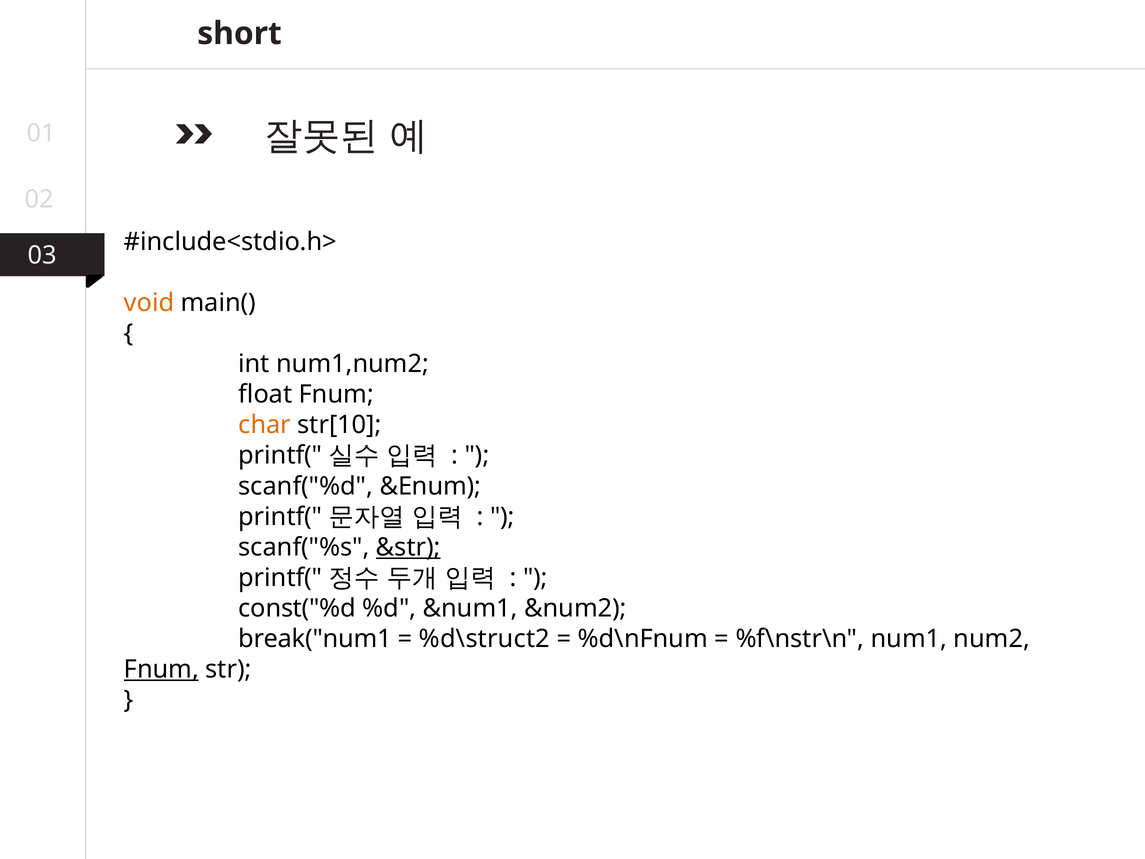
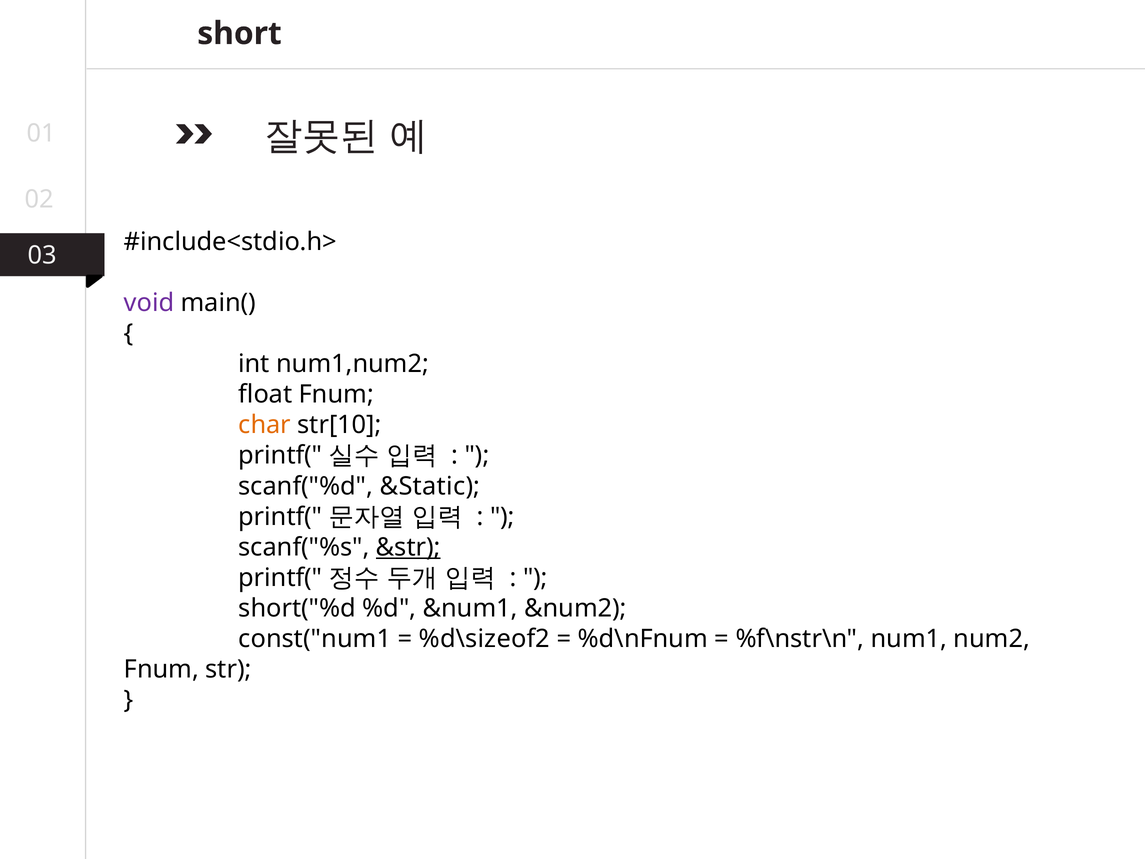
void colour: orange -> purple
&Enum: &Enum -> &Static
const("%d: const("%d -> short("%d
break("num1: break("num1 -> const("num1
%d\struct2: %d\struct2 -> %d\sizeof2
Fnum at (161, 669) underline: present -> none
